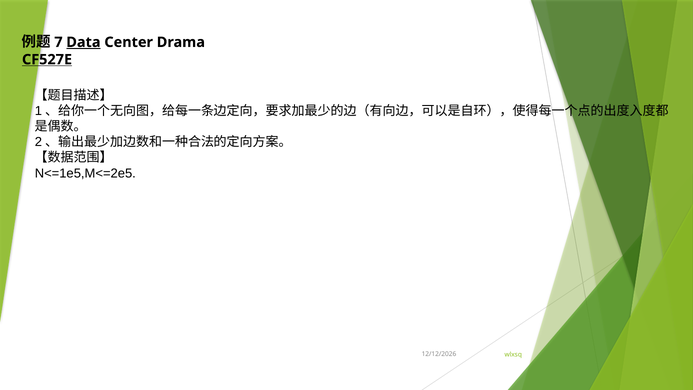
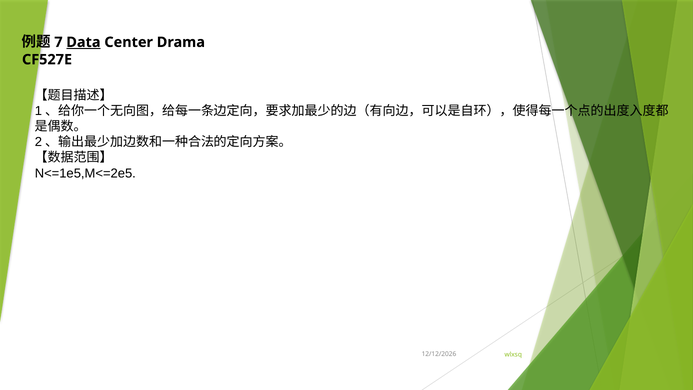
CF527E underline: present -> none
